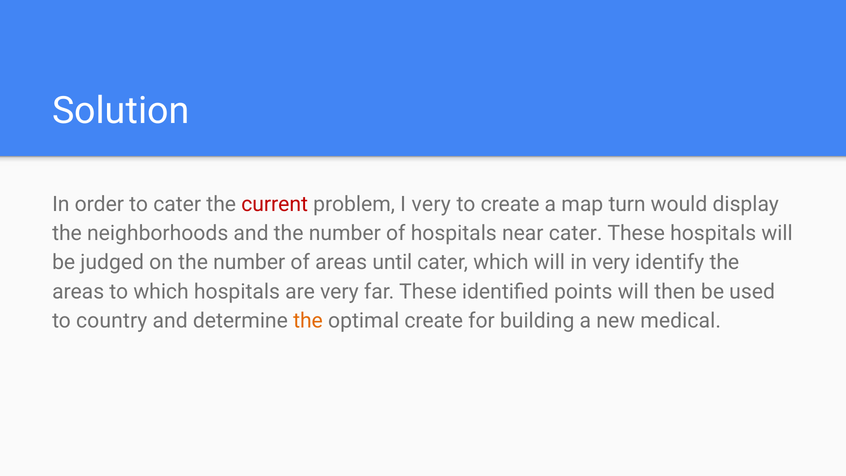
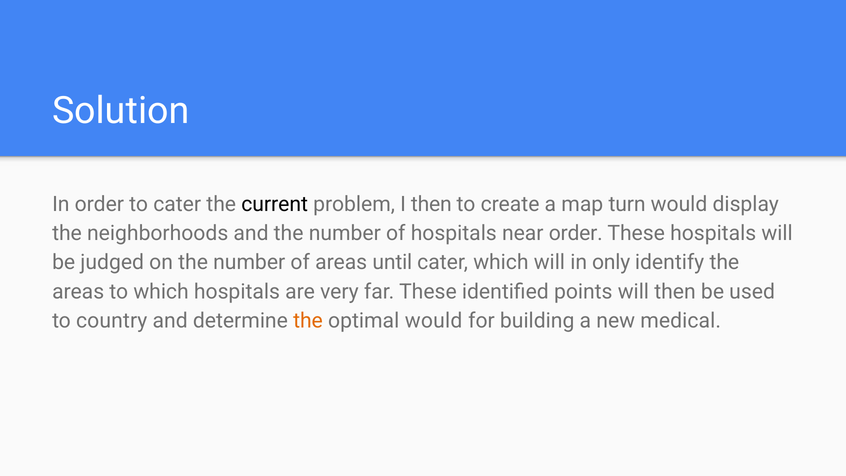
current colour: red -> black
I very: very -> then
near cater: cater -> order
in very: very -> only
optimal create: create -> would
